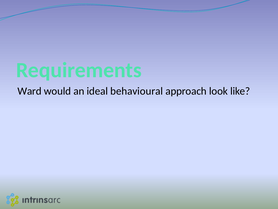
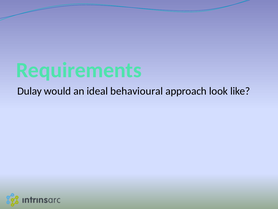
Ward: Ward -> Dulay
